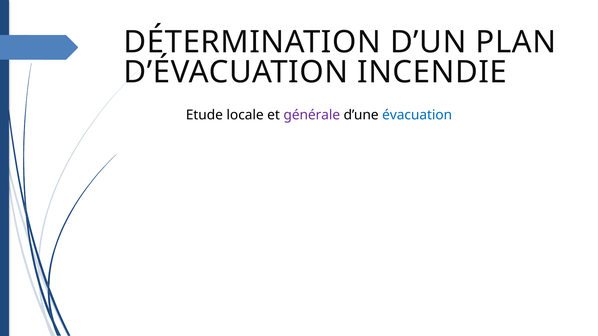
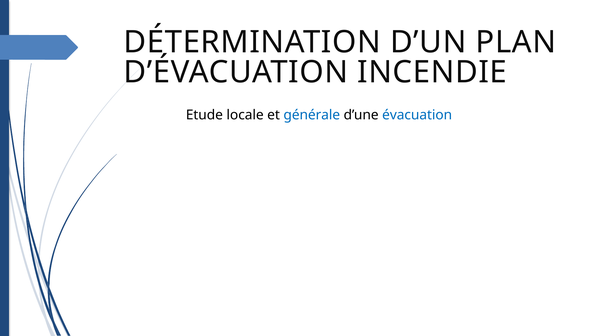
générale colour: purple -> blue
